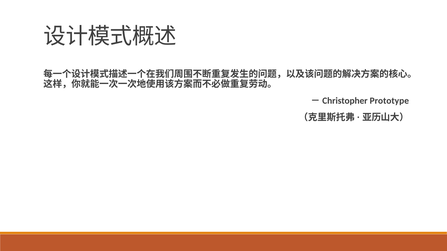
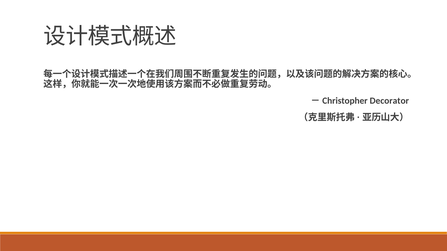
Prototype: Prototype -> Decorator
